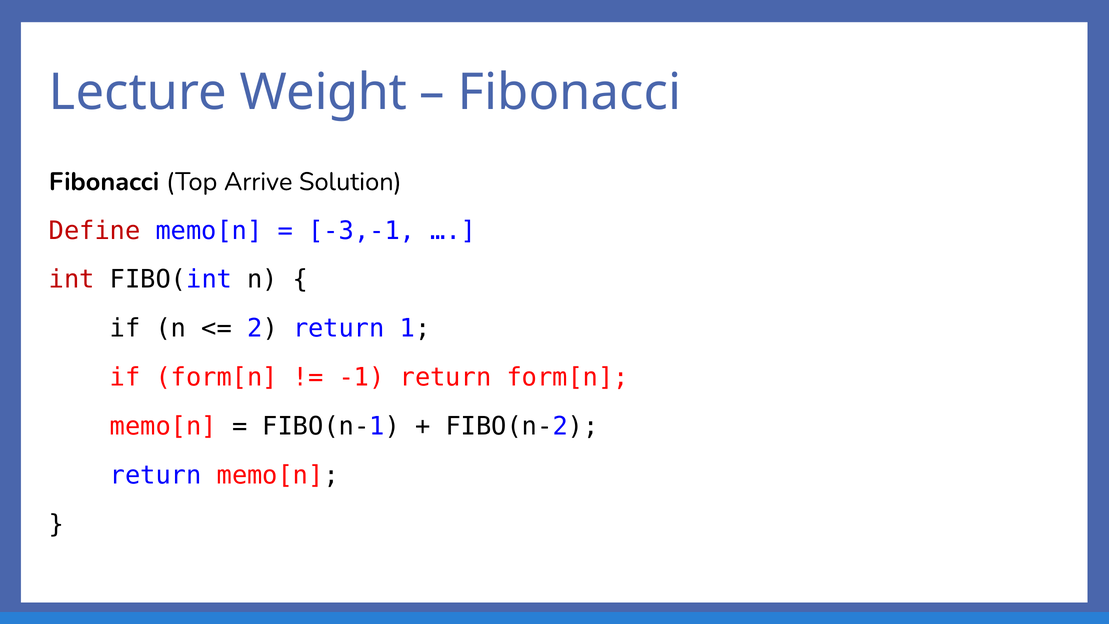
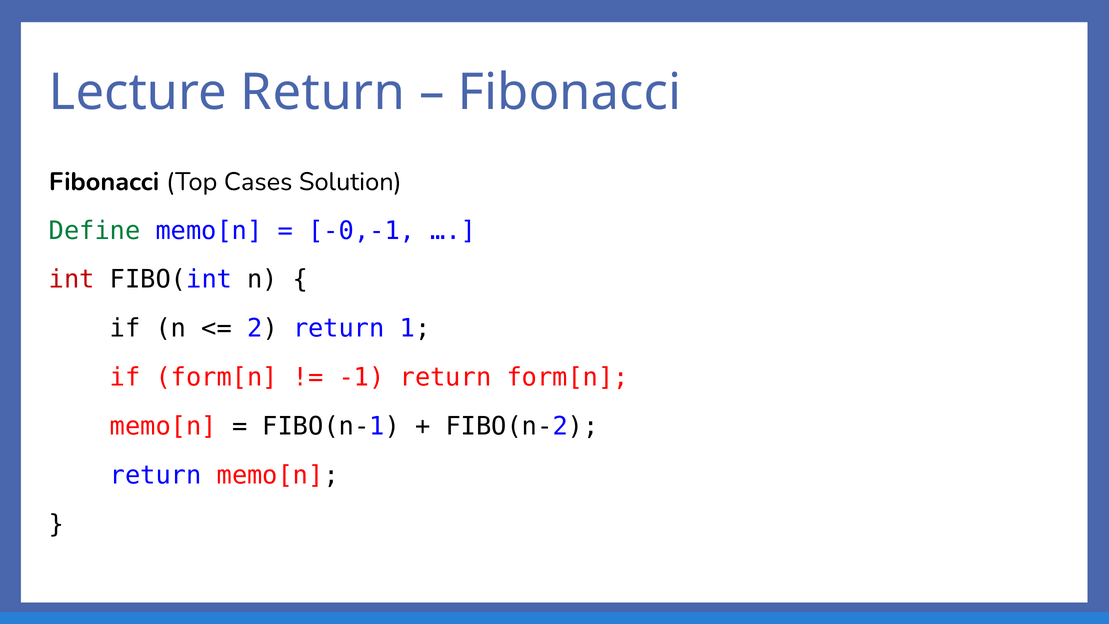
Lecture Weight: Weight -> Return
Arrive: Arrive -> Cases
Define colour: red -> green
-3,-1: -3,-1 -> -0,-1
